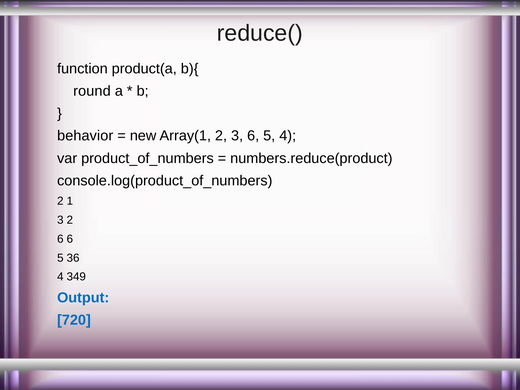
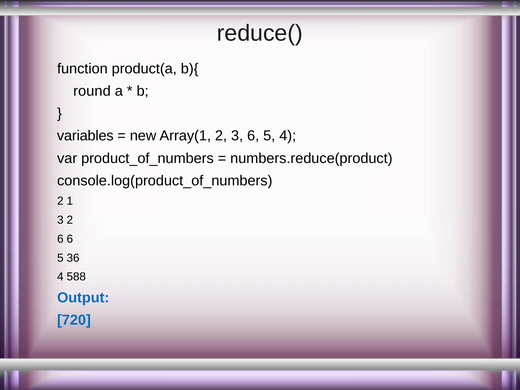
behavior: behavior -> variables
349: 349 -> 588
